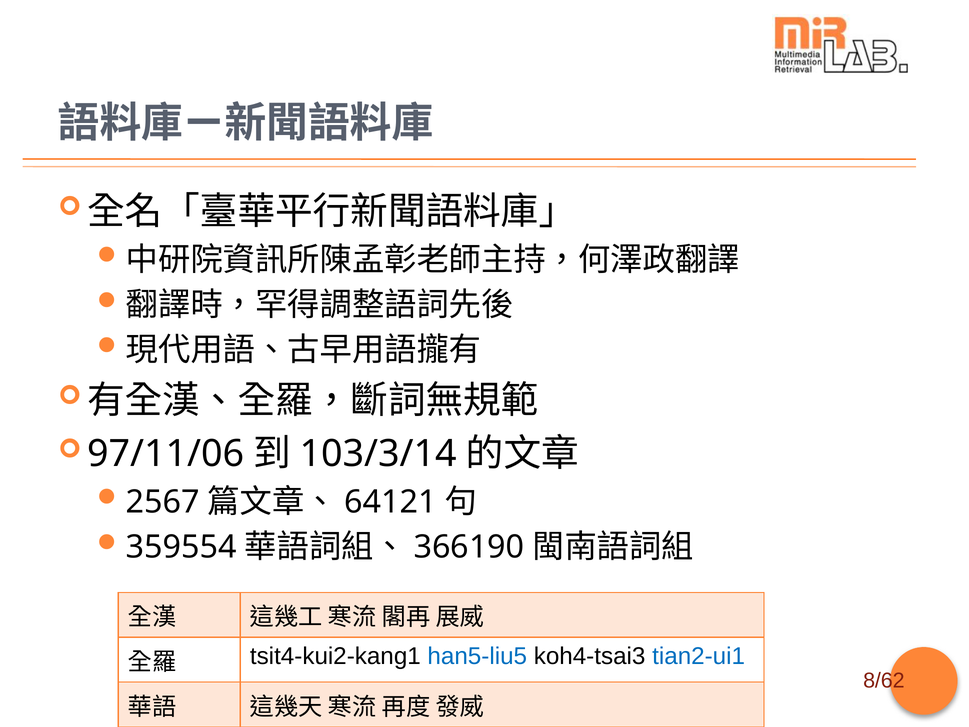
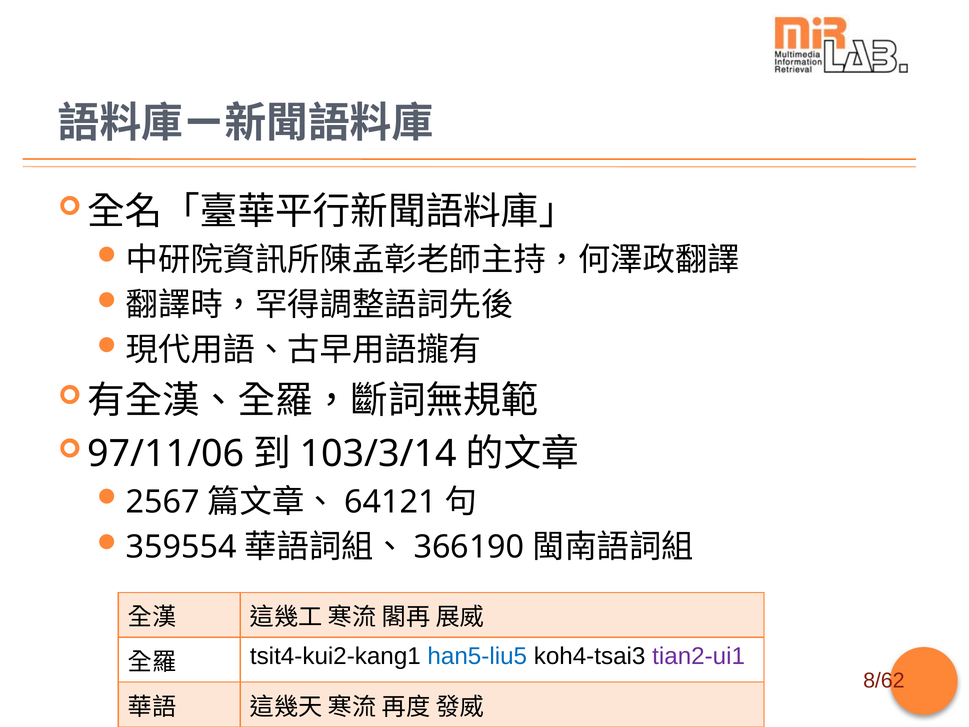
tian2-ui1 colour: blue -> purple
